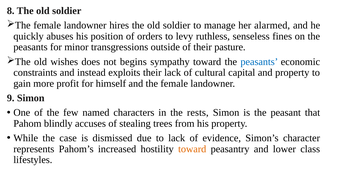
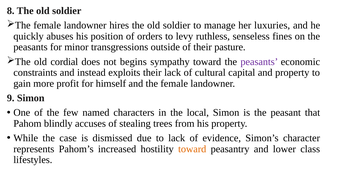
alarmed: alarmed -> luxuries
wishes: wishes -> cordial
peasants at (259, 62) colour: blue -> purple
rests: rests -> local
